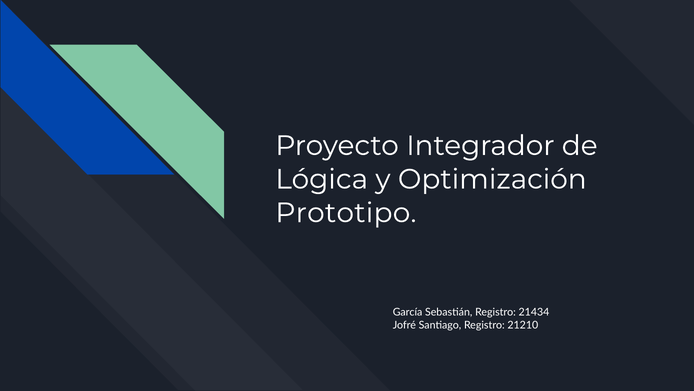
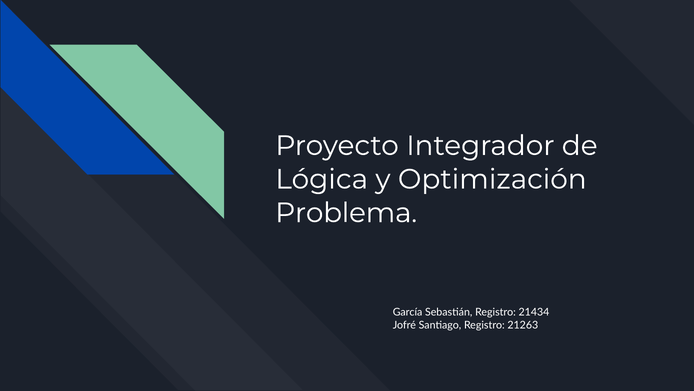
Prototipo: Prototipo -> Problema
21210: 21210 -> 21263
